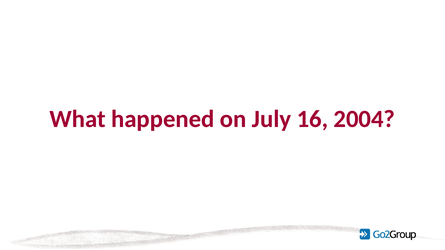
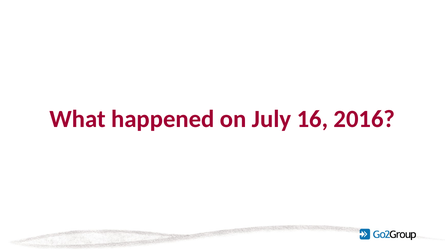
2004: 2004 -> 2016
